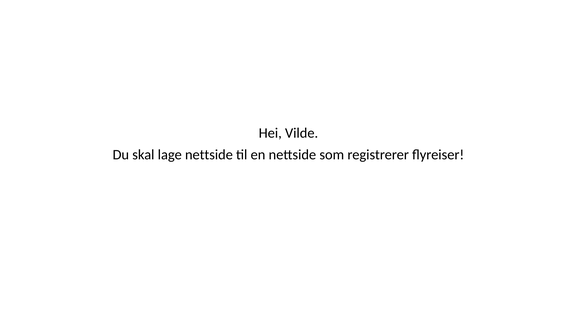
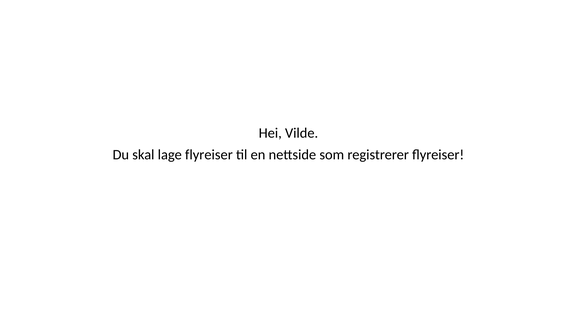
lage nettside: nettside -> flyreiser
